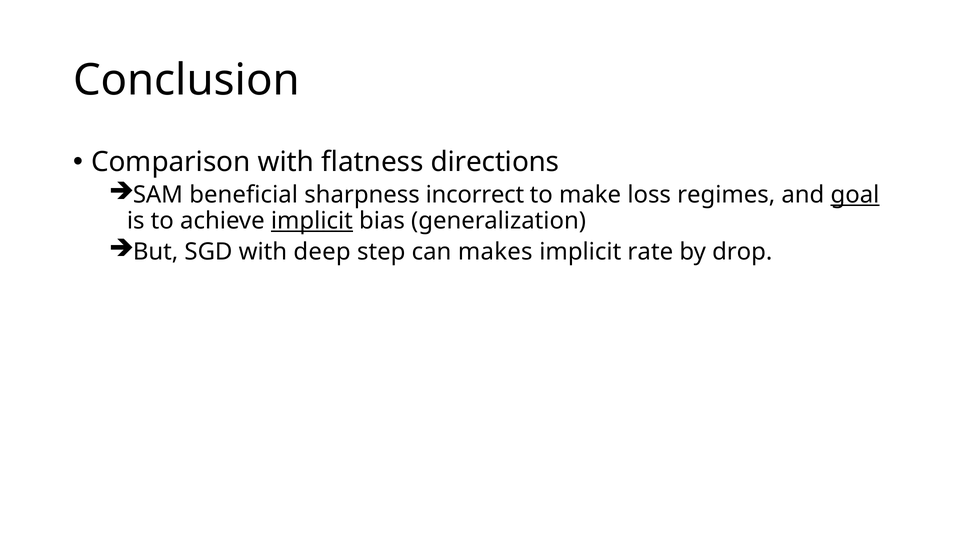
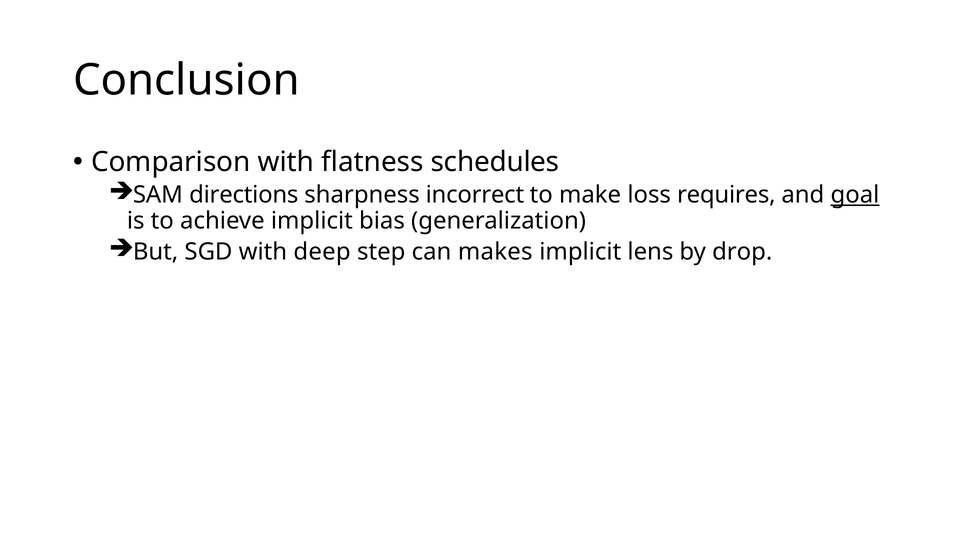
directions: directions -> schedules
beneficial: beneficial -> directions
regimes: regimes -> requires
implicit at (312, 221) underline: present -> none
rate: rate -> lens
